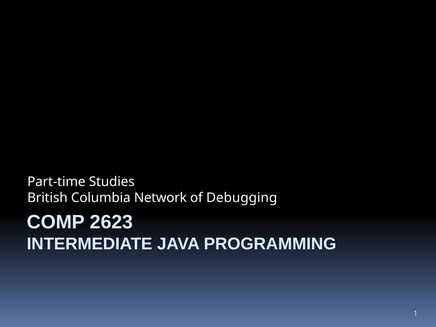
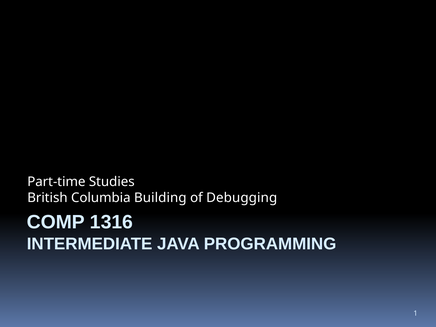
Network: Network -> Building
2623: 2623 -> 1316
